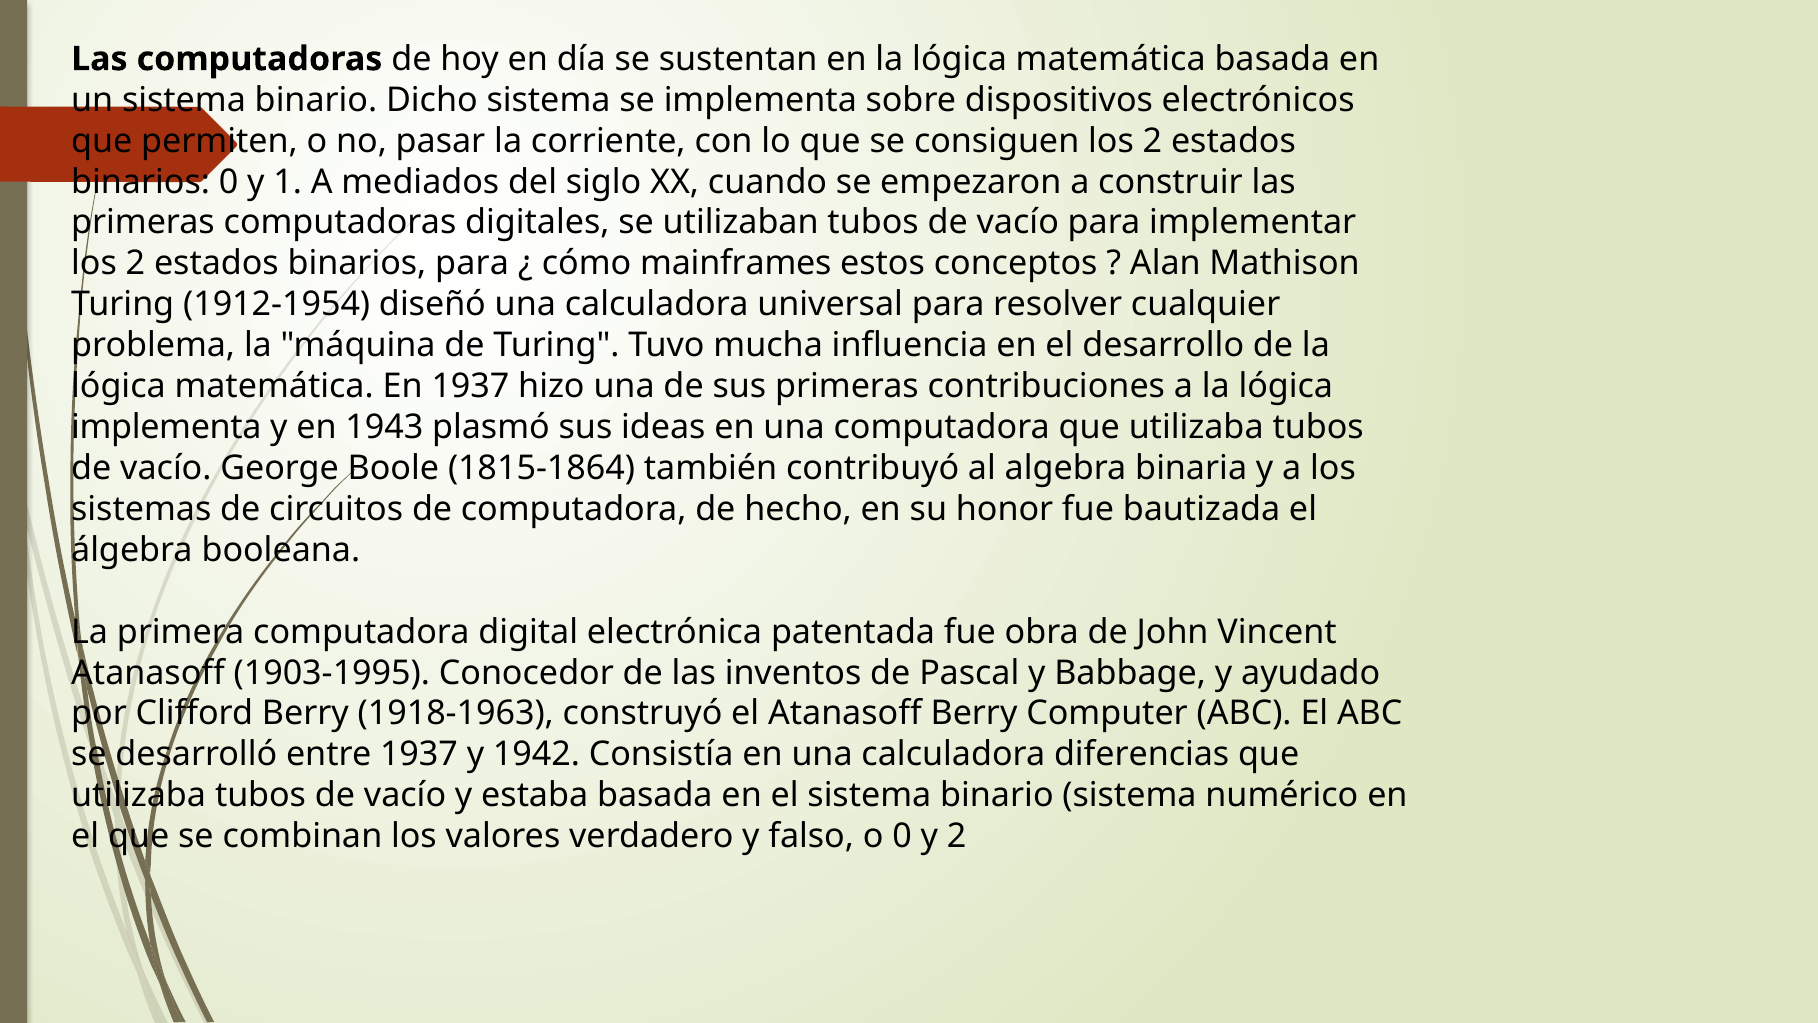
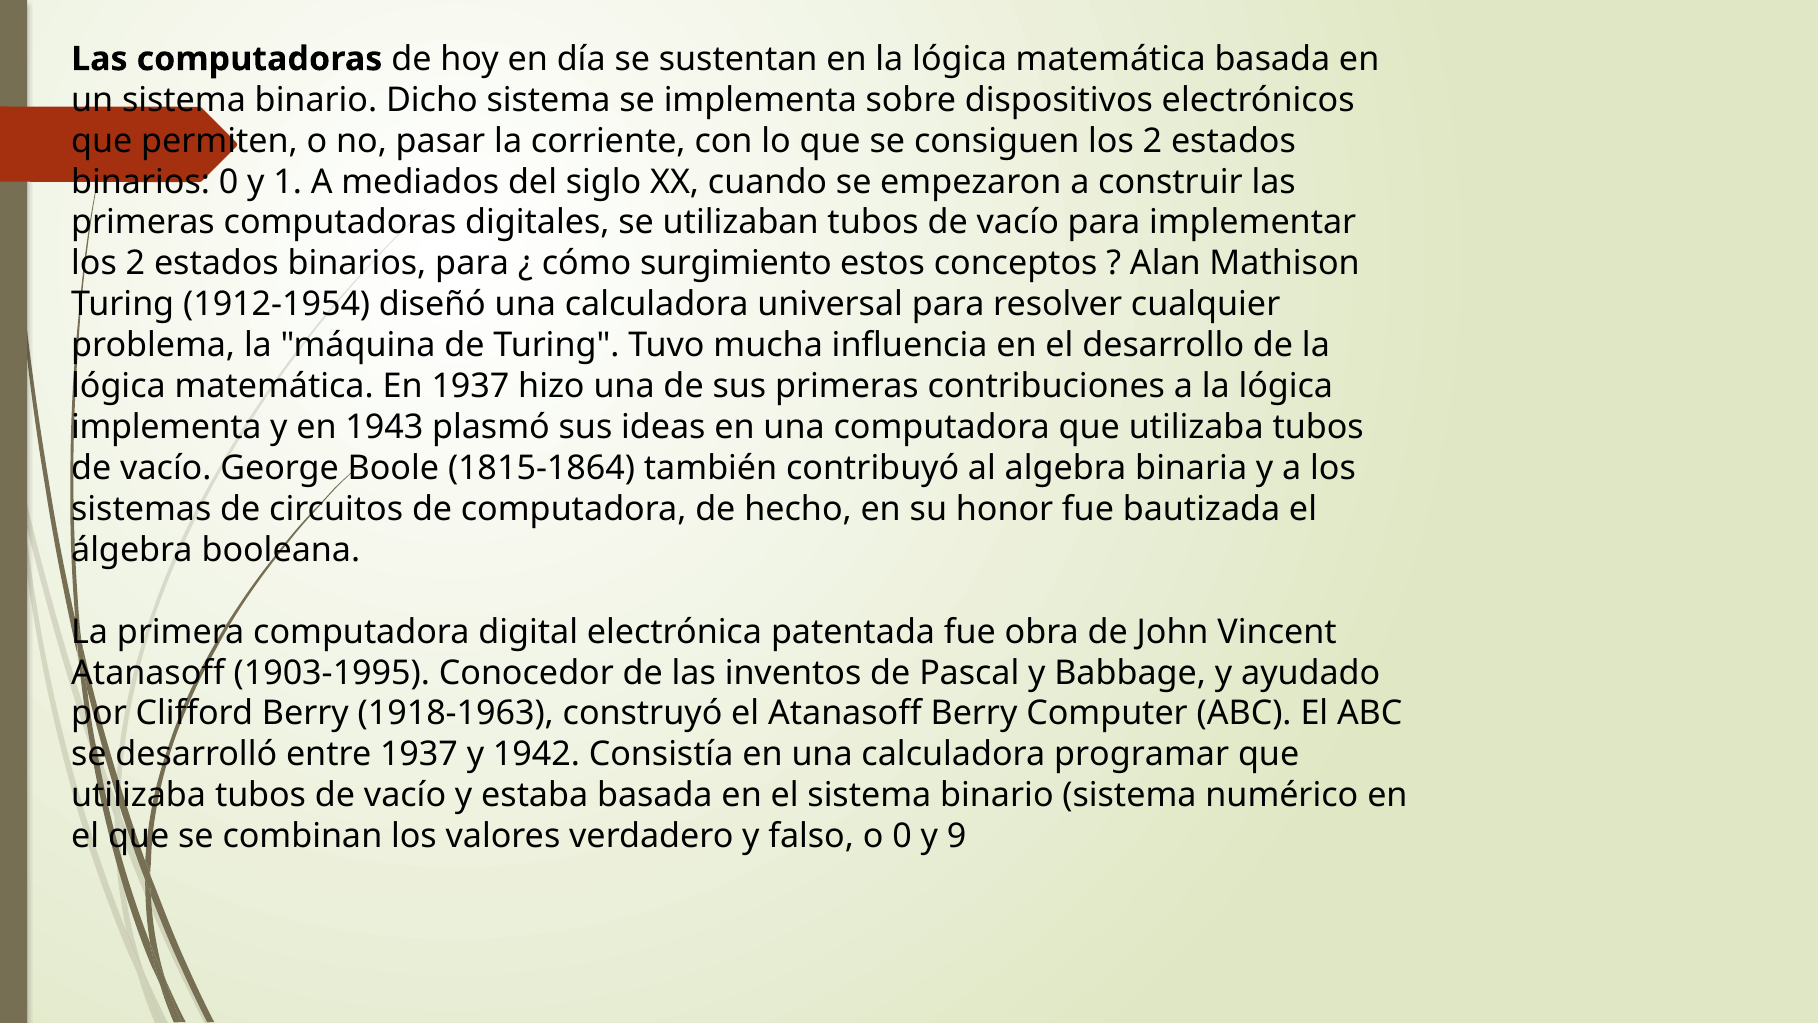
mainframes: mainframes -> surgimiento
diferencias: diferencias -> programar
y 2: 2 -> 9
